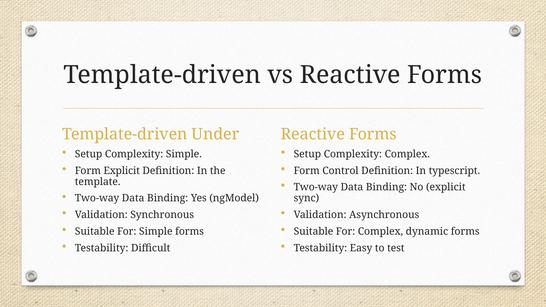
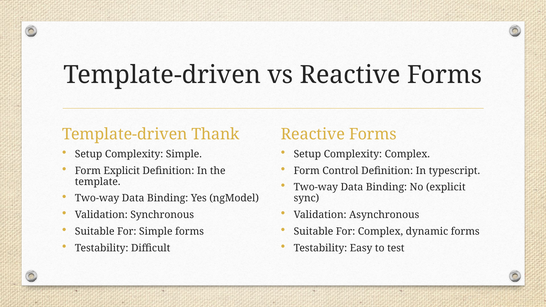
Under: Under -> Thank
